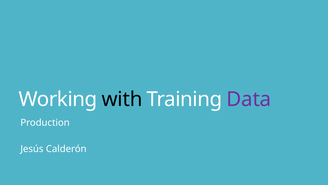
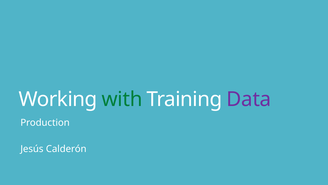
with colour: black -> green
